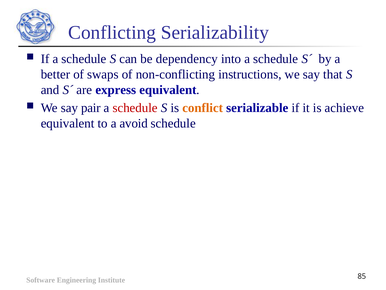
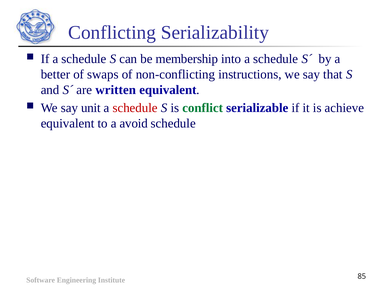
dependency: dependency -> membership
express: express -> written
pair: pair -> unit
conflict colour: orange -> green
